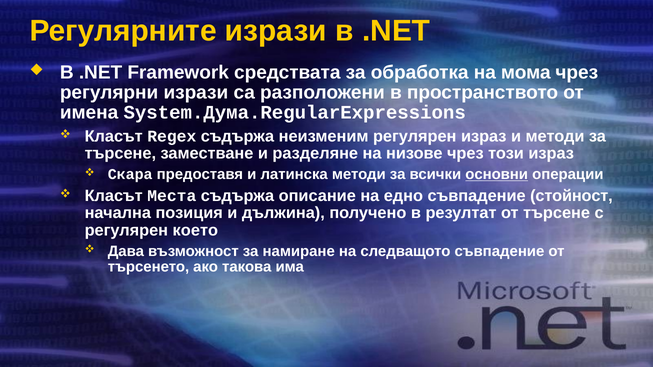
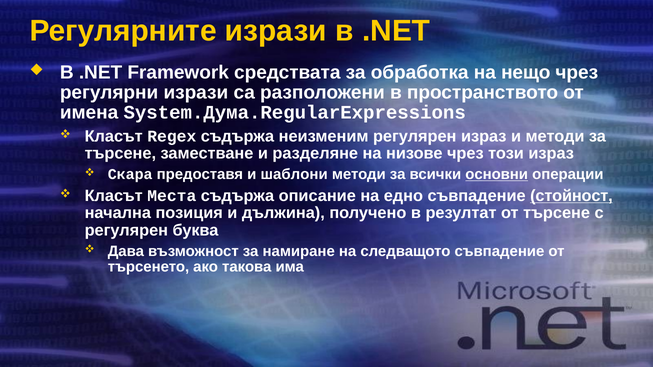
мома: мома -> нещо
латинска: латинска -> шаблони
стойност underline: none -> present
което: което -> буква
